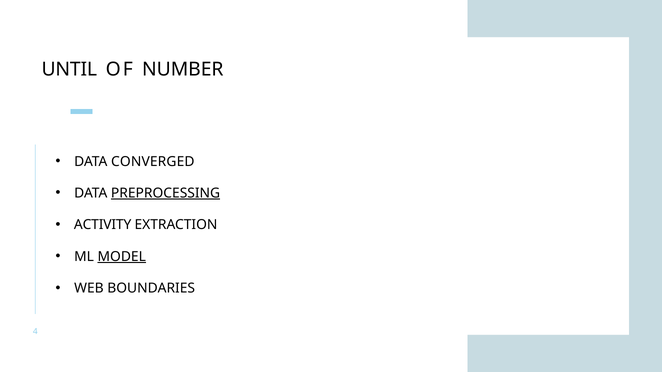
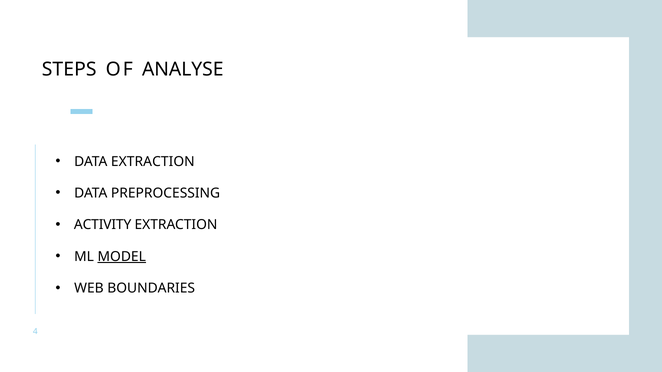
UNTIL: UNTIL -> STEPS
NUMBER: NUMBER -> ANALYSE
DATA CONVERGED: CONVERGED -> EXTRACTION
PREPROCESSING underline: present -> none
